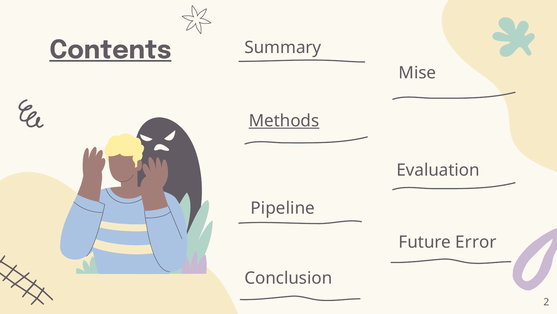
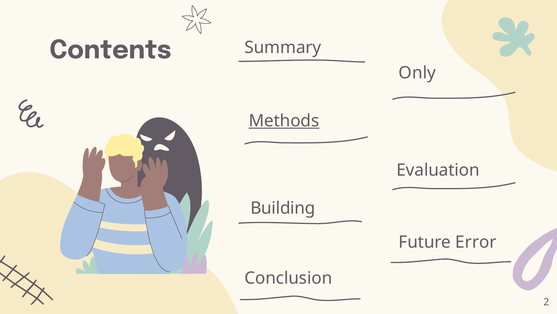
Contents underline: present -> none
Mise: Mise -> Only
Pipeline: Pipeline -> Building
